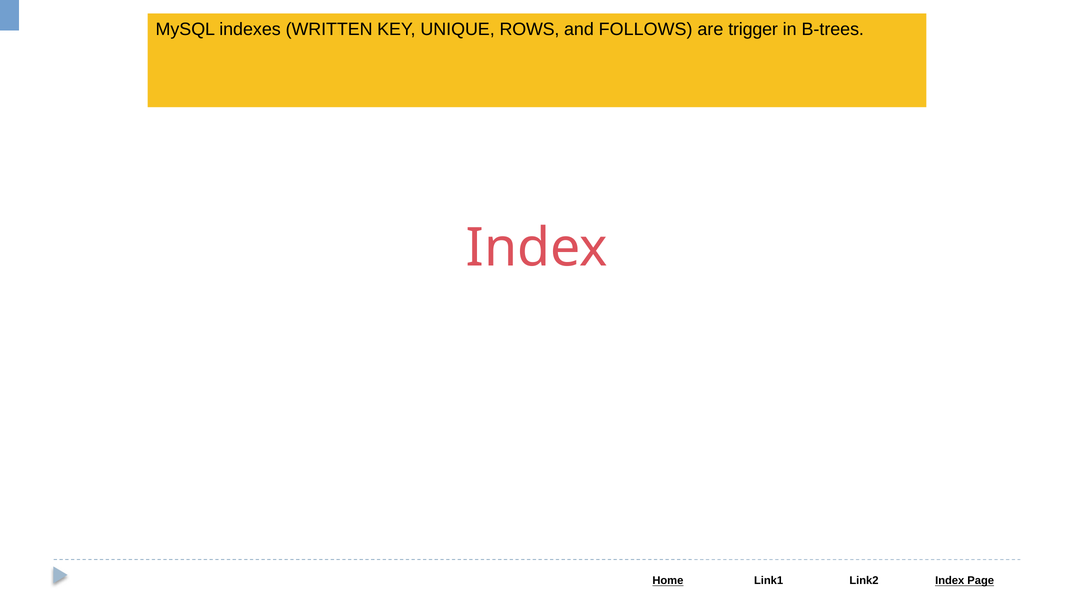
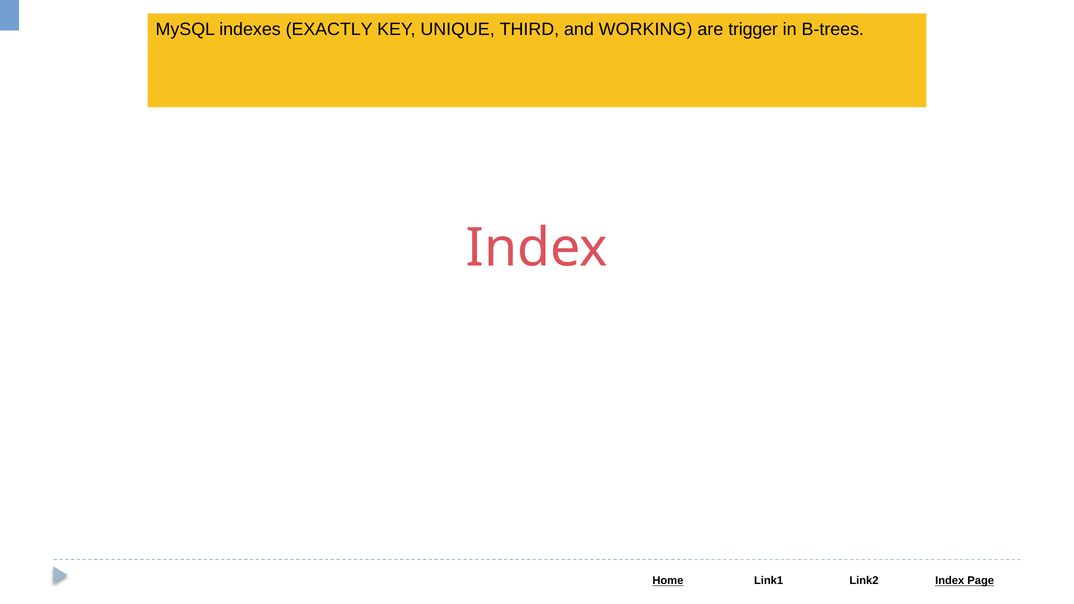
WRITTEN: WRITTEN -> EXACTLY
ROWS: ROWS -> THIRD
FOLLOWS: FOLLOWS -> WORKING
